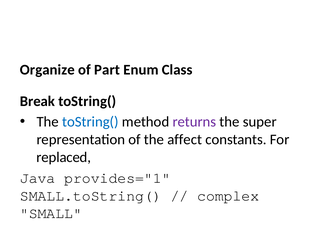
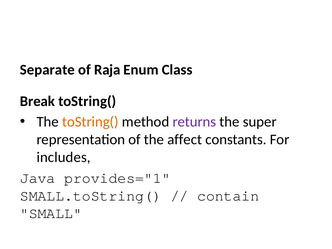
Organize: Organize -> Separate
Part: Part -> Raja
toString( at (90, 122) colour: blue -> orange
replaced: replaced -> includes
complex: complex -> contain
